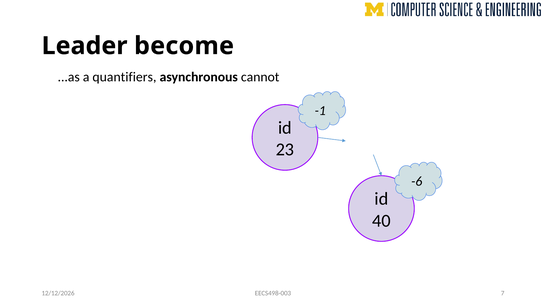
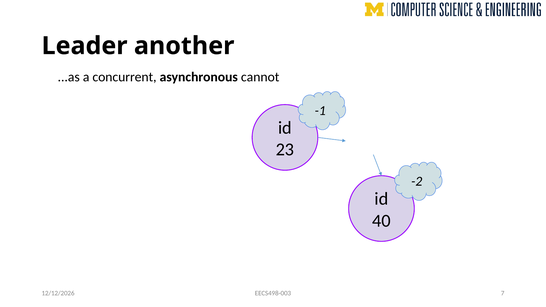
become: become -> another
quantifiers: quantifiers -> concurrent
-6: -6 -> -2
